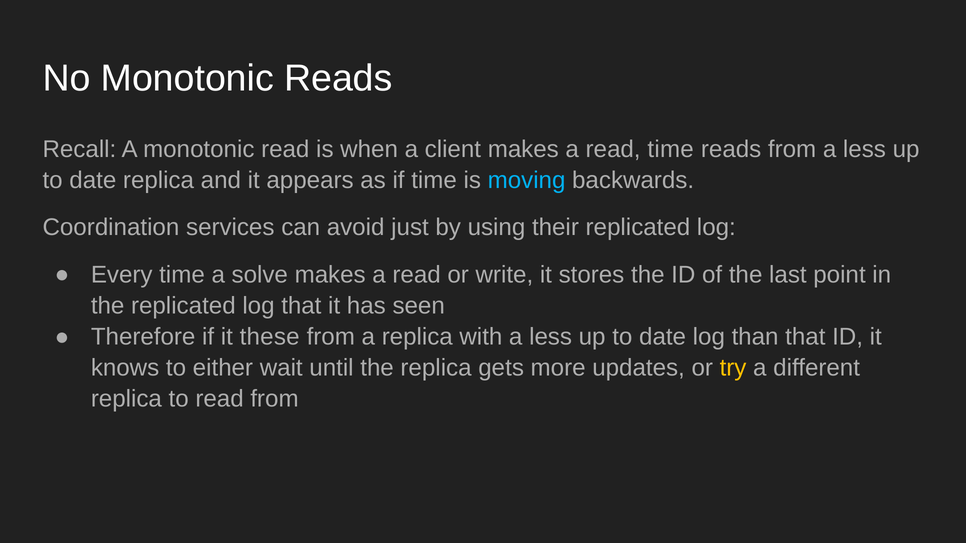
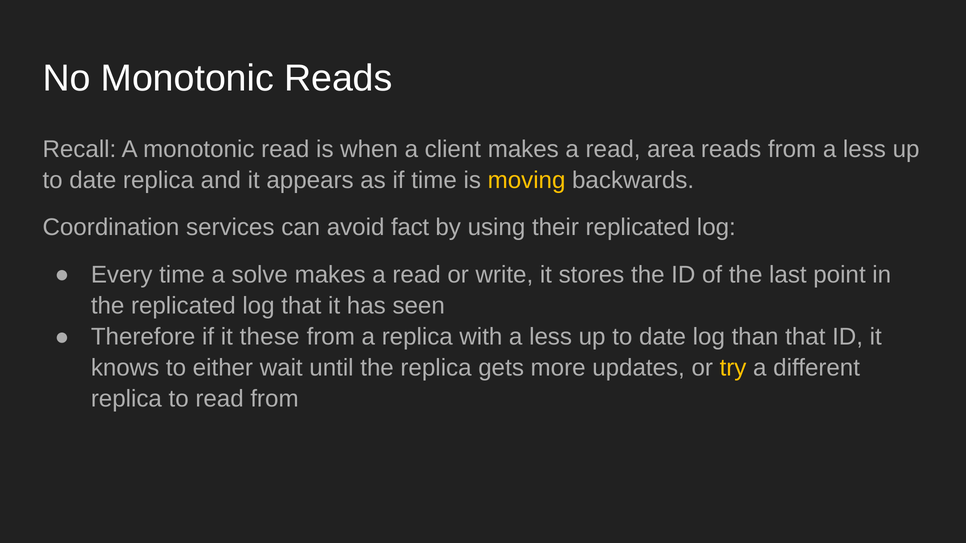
read time: time -> area
moving colour: light blue -> yellow
just: just -> fact
